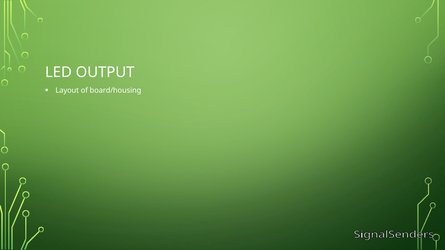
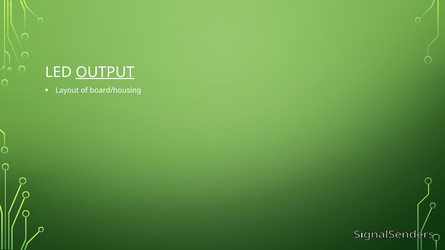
OUTPUT underline: none -> present
